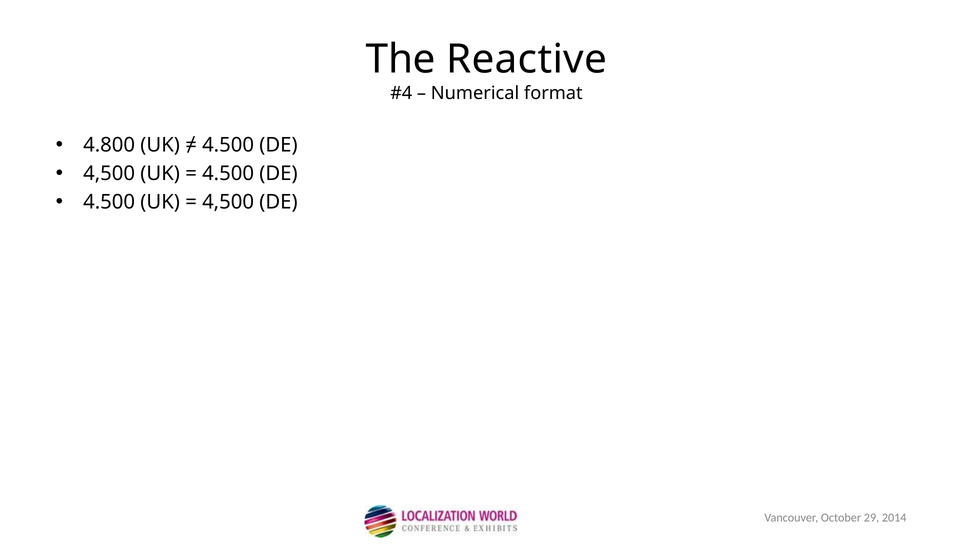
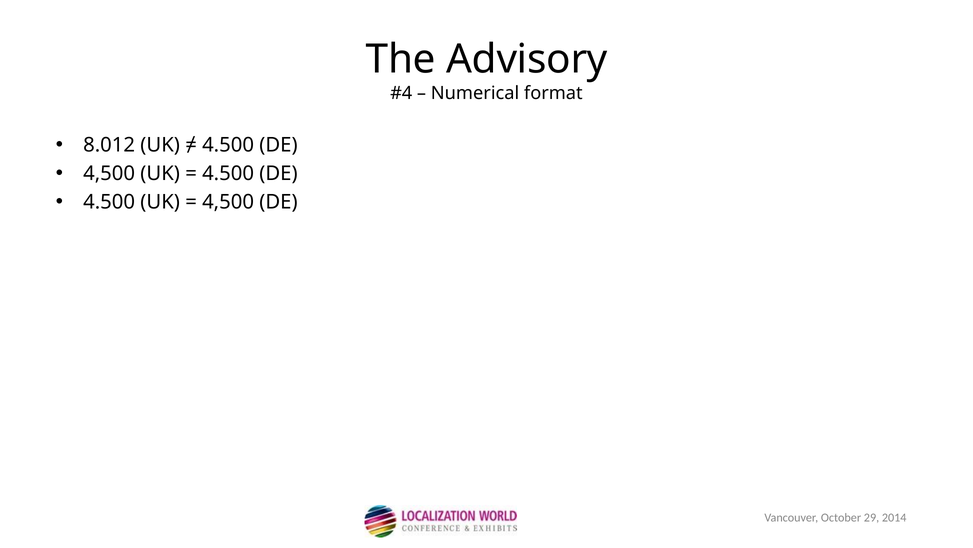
Reactive: Reactive -> Advisory
4.800: 4.800 -> 8.012
